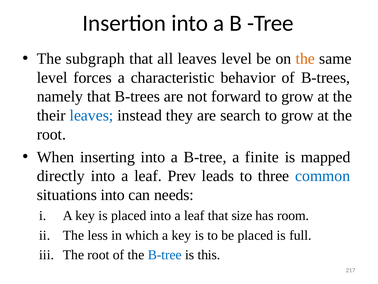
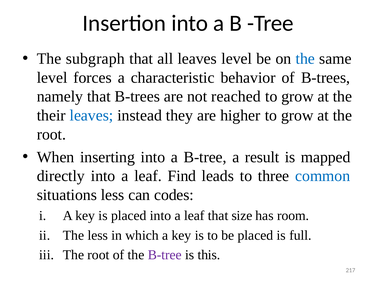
the at (305, 59) colour: orange -> blue
forward: forward -> reached
search: search -> higher
finite: finite -> result
Prev: Prev -> Find
situations into: into -> less
needs: needs -> codes
B-tree at (165, 254) colour: blue -> purple
